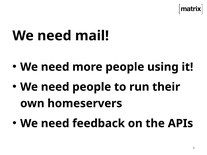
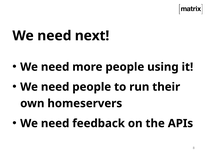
mail: mail -> next
